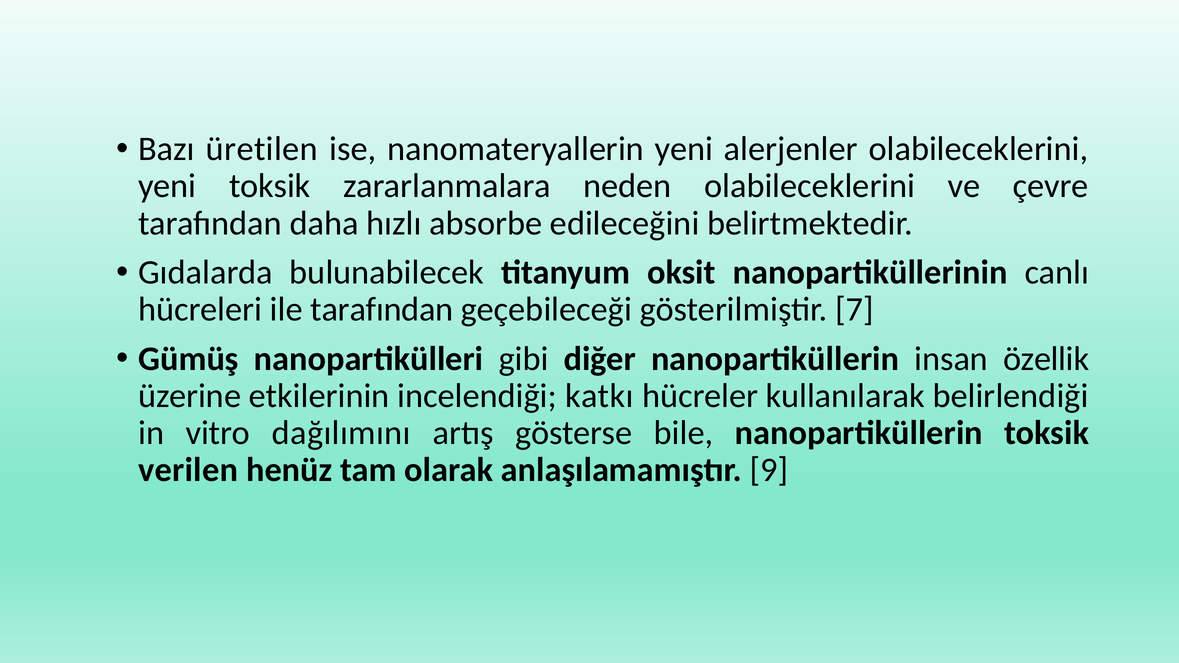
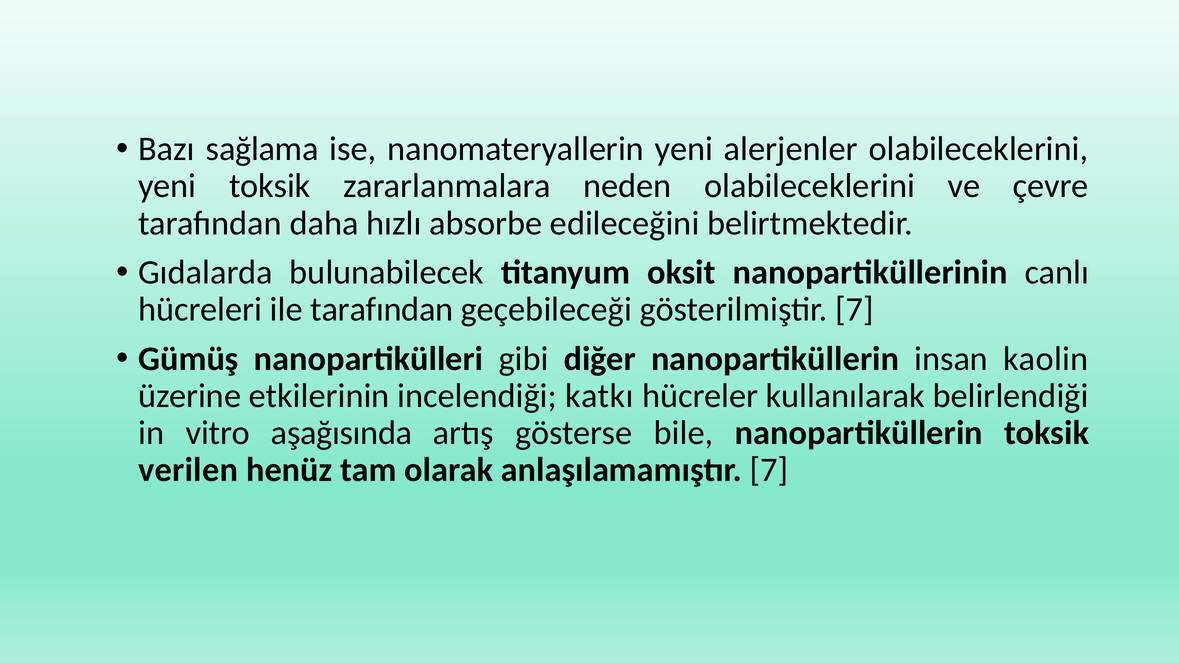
üretilen: üretilen -> sağlama
özellik: özellik -> kaolin
dağılımını: dağılımını -> aşağısında
anlaşılamamıştır 9: 9 -> 7
